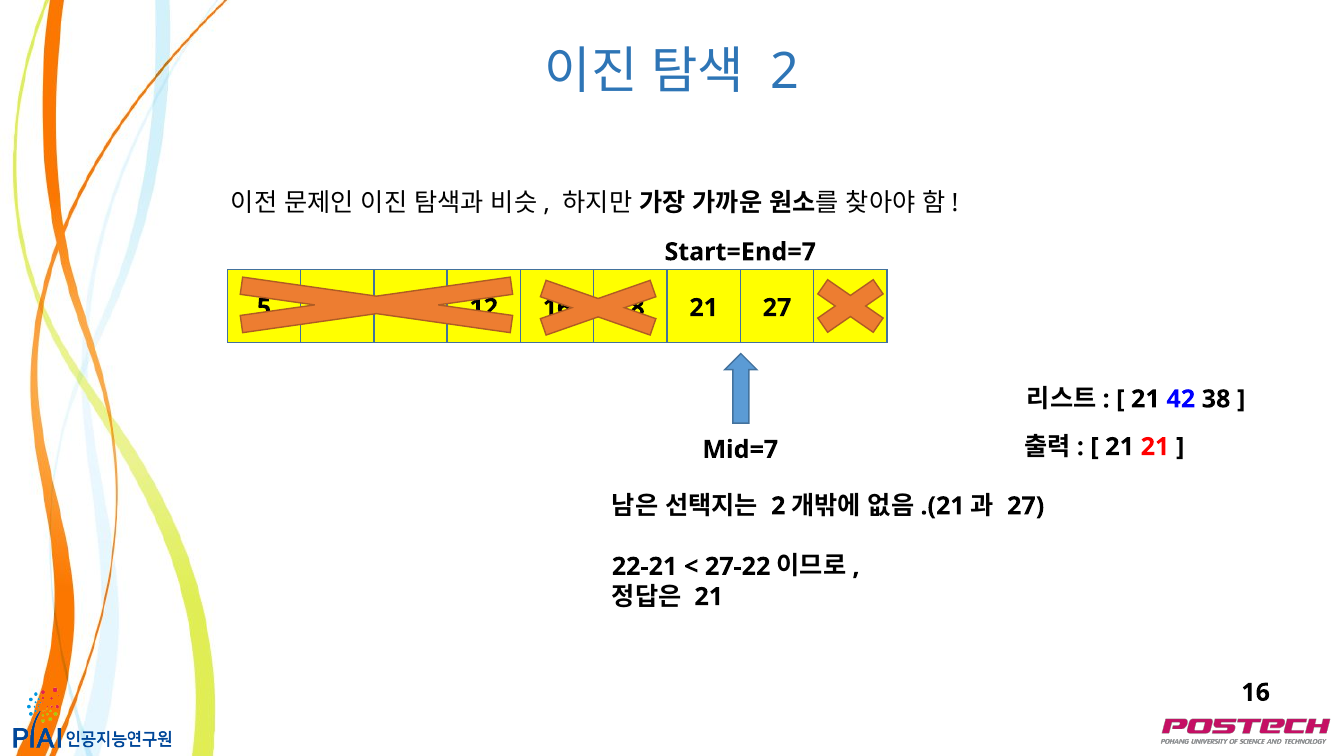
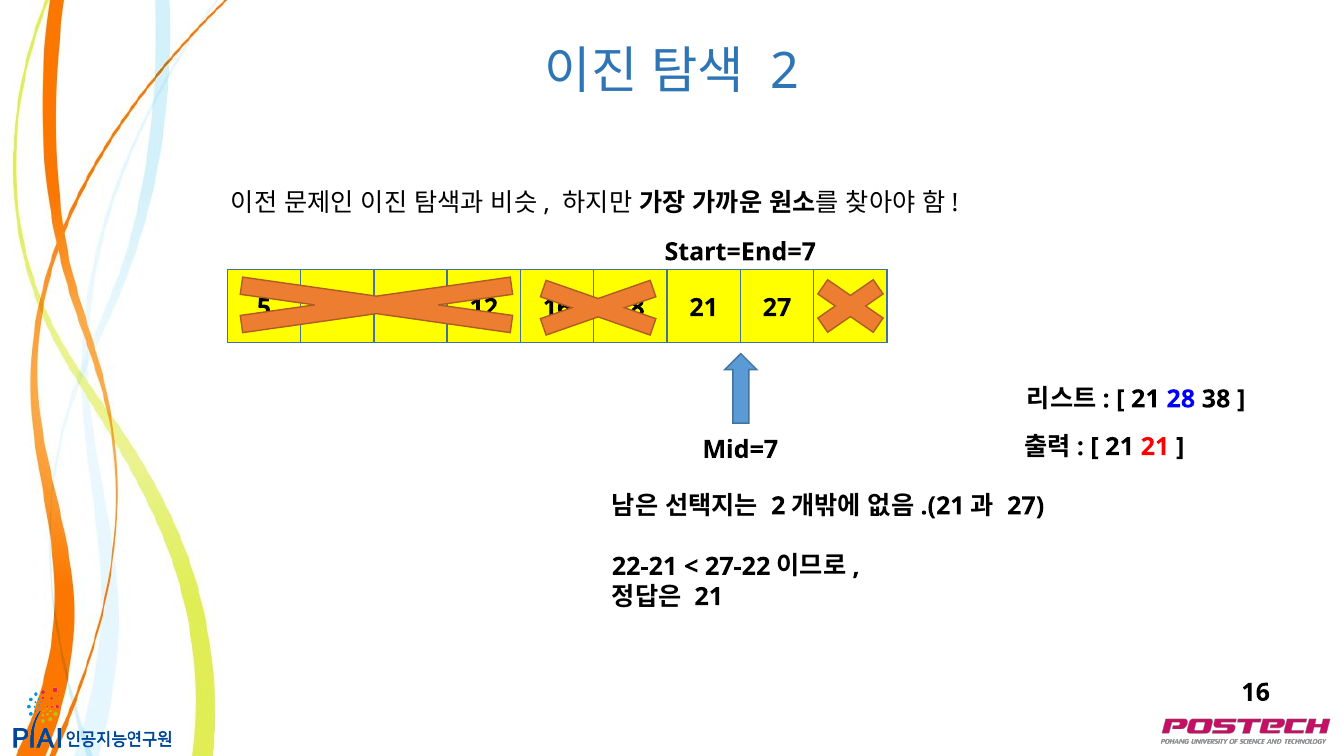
42: 42 -> 28
